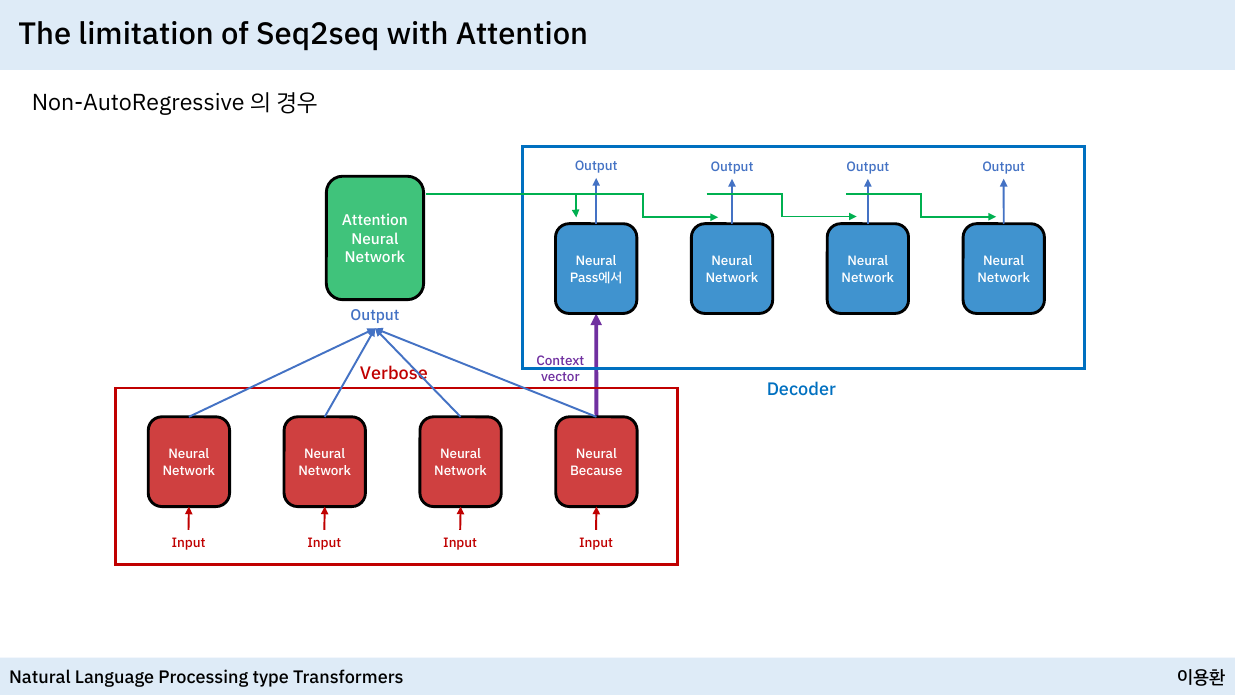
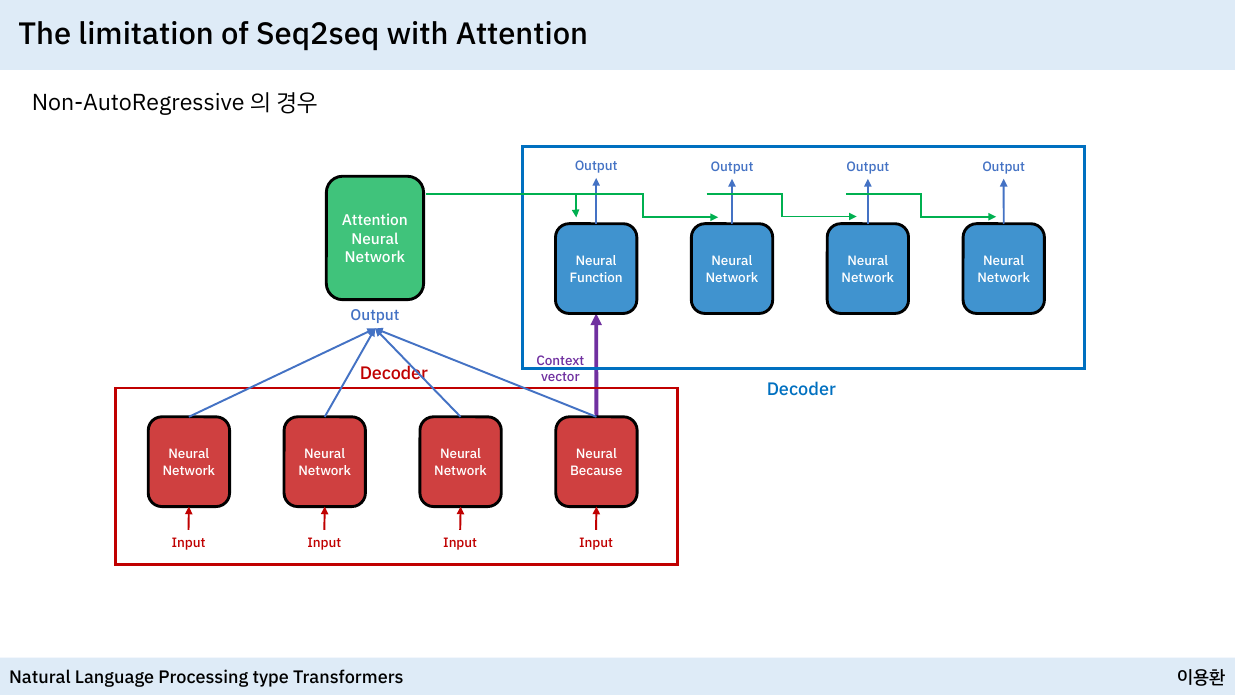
Pass에서: Pass에서 -> Function
Verbose at (394, 373): Verbose -> Decoder
